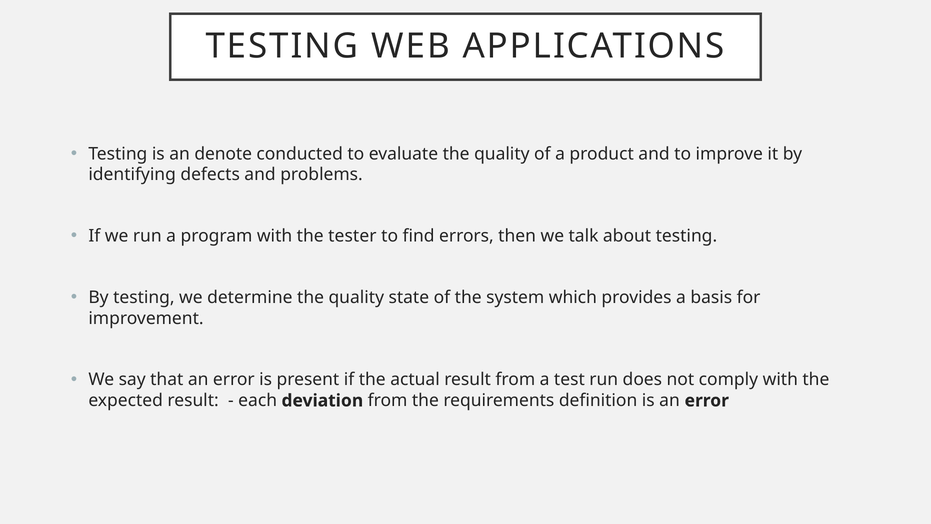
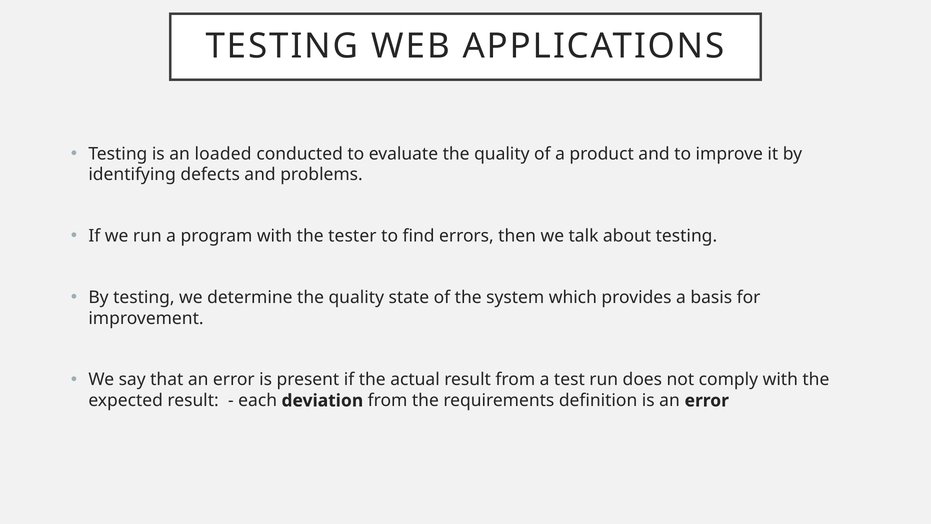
denote: denote -> loaded
